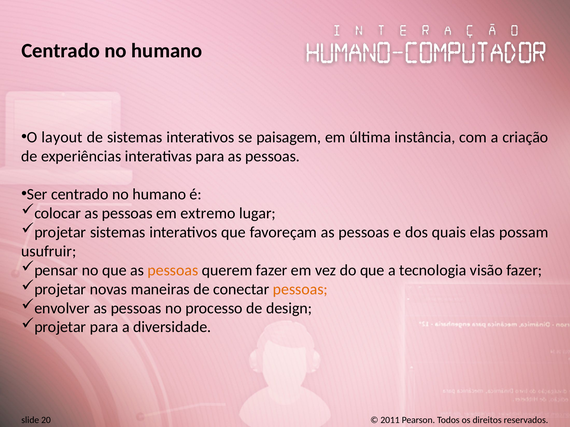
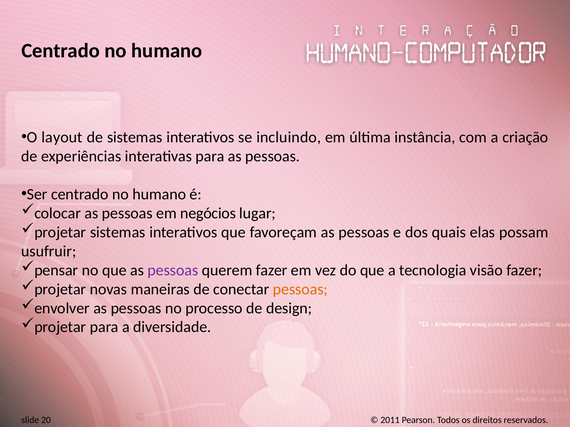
paisagem: paisagem -> incluindo
extremo: extremo -> negócios
pessoas at (173, 270) colour: orange -> purple
